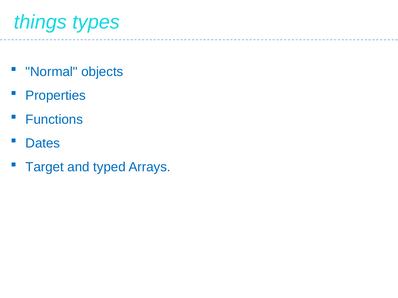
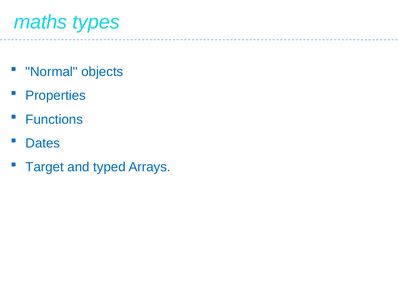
things: things -> maths
